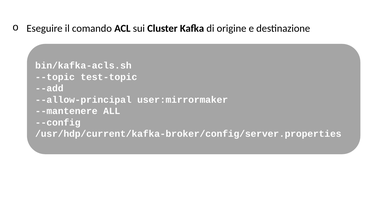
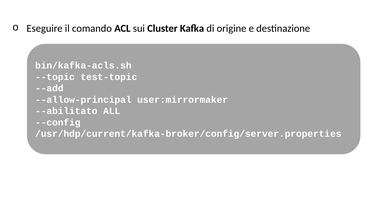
--mantenere: --mantenere -> --abilitato
